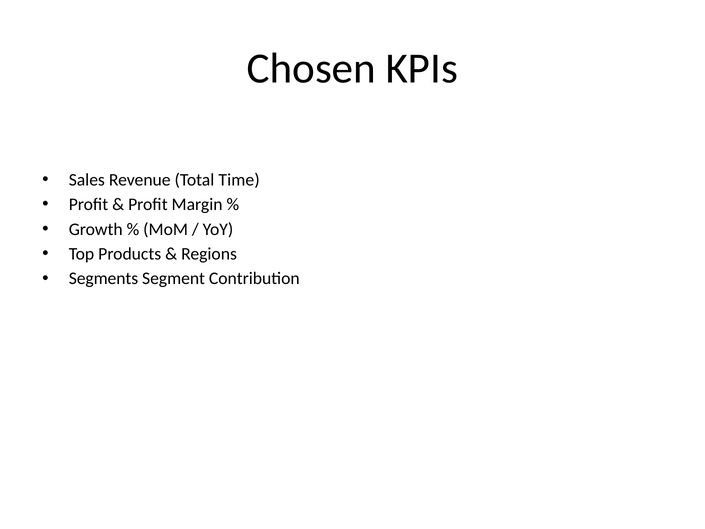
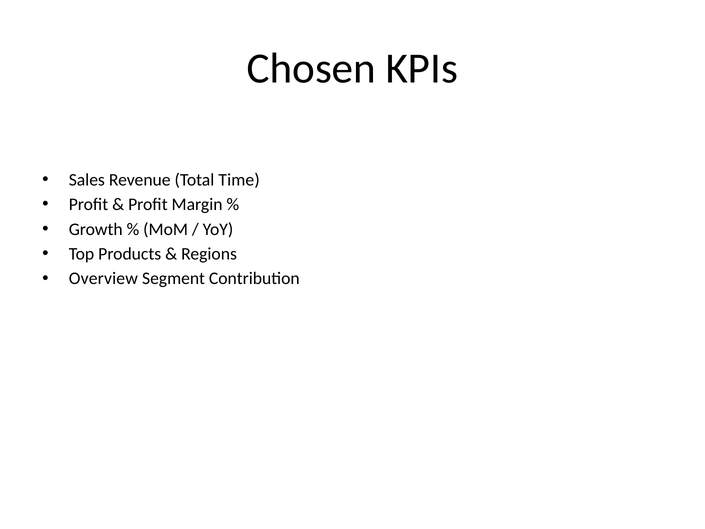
Segments: Segments -> Overview
